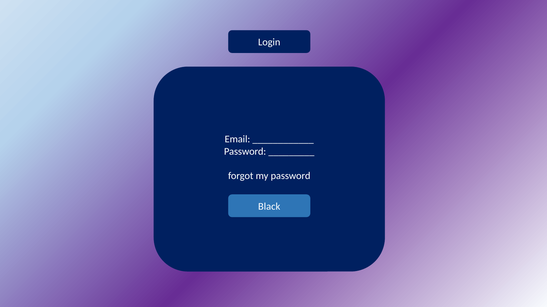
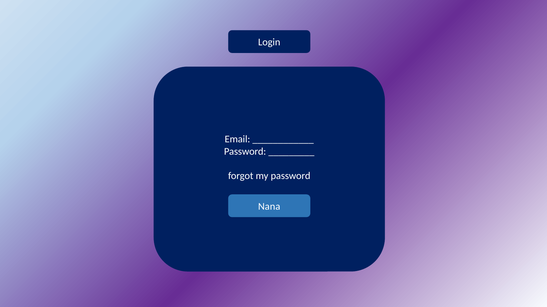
Black: Black -> Nana
